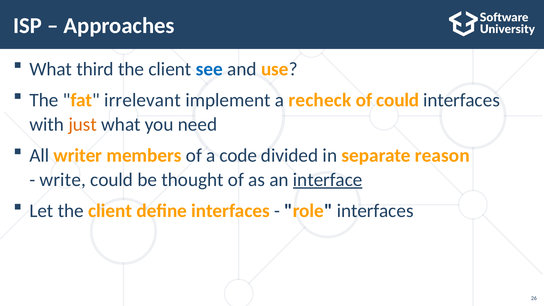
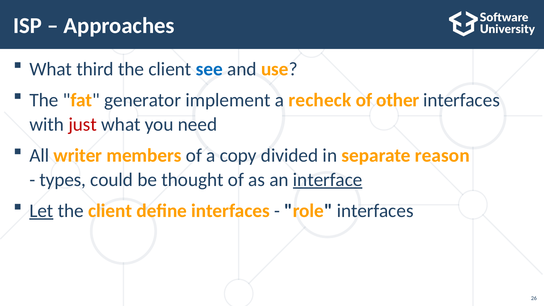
irrelevant: irrelevant -> generator
of could: could -> other
just colour: orange -> red
code: code -> copy
write: write -> types
Let underline: none -> present
